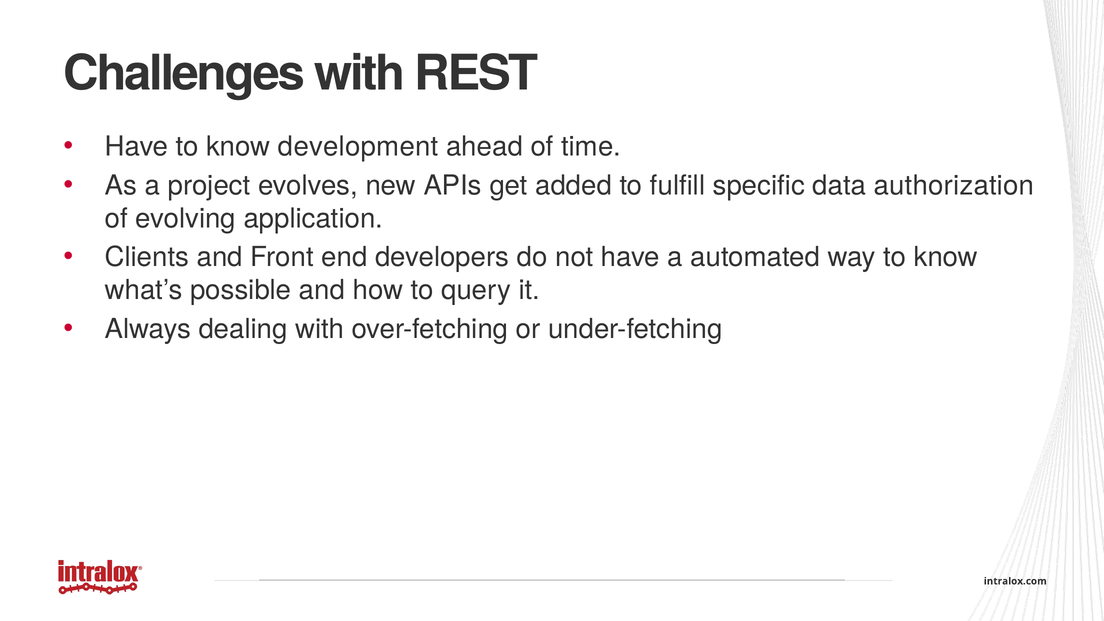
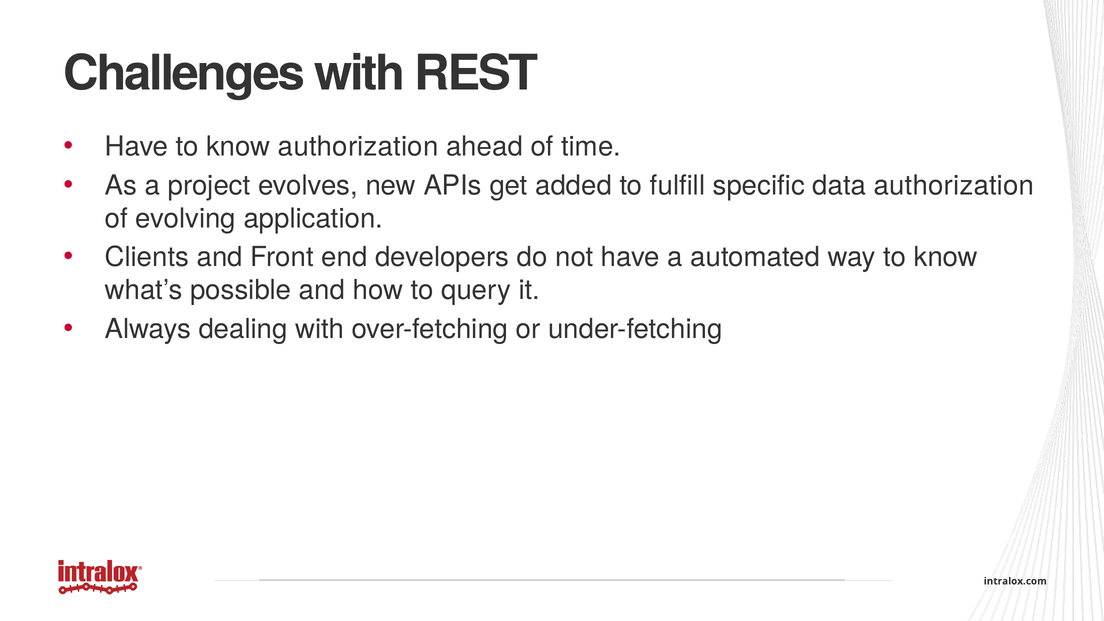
know development: development -> authorization
